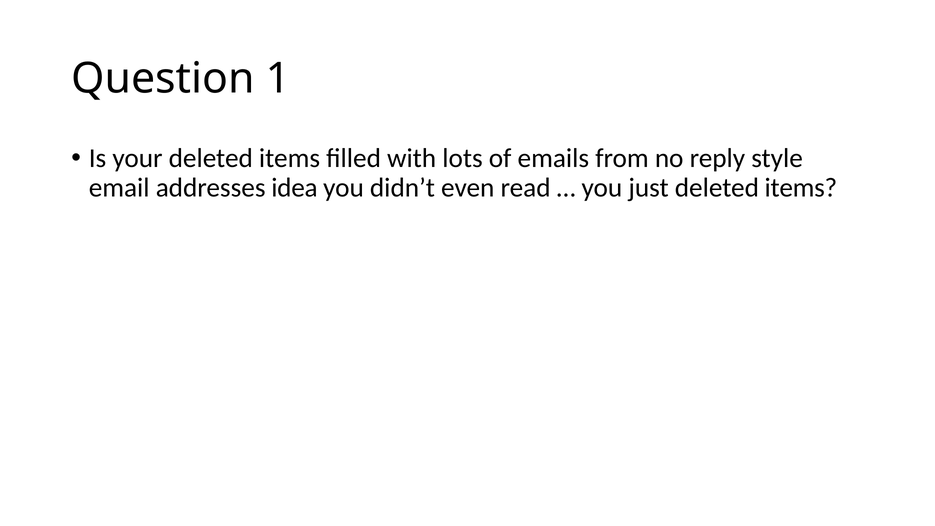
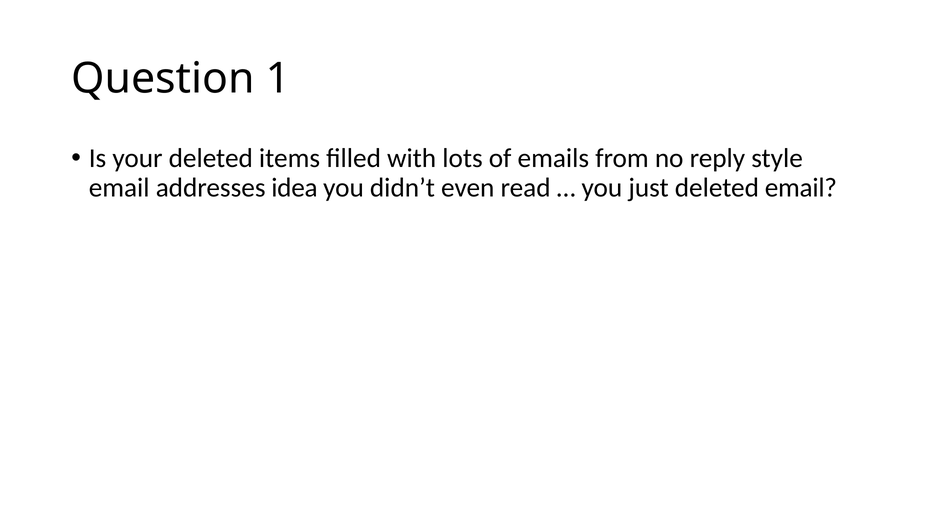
just deleted items: items -> email
